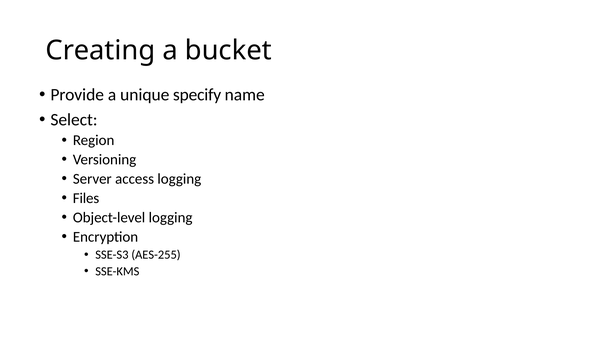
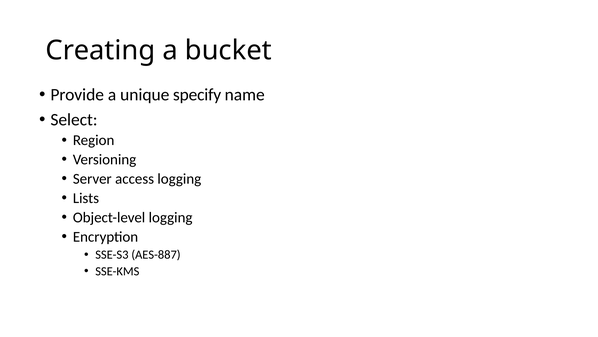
Files: Files -> Lists
AES-255: AES-255 -> AES-887
